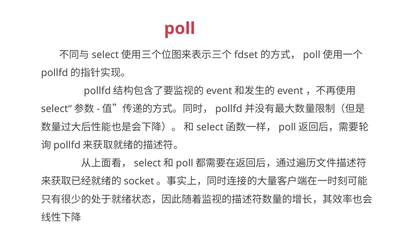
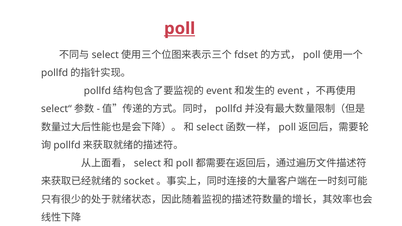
poll underline: none -> present
